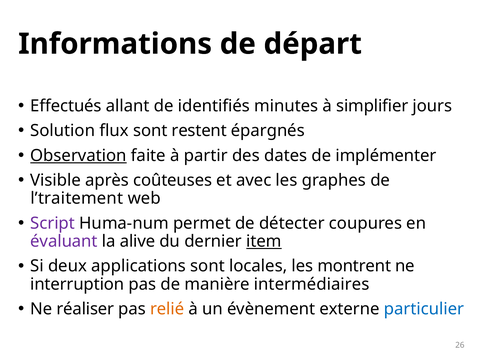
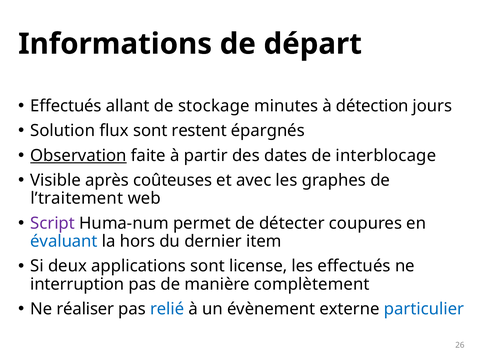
identifiés: identifiés -> stockage
simplifier: simplifier -> détection
implémenter: implémenter -> interblocage
évaluant colour: purple -> blue
alive: alive -> hors
item underline: present -> none
locales: locales -> license
les montrent: montrent -> effectués
intermédiaires: intermédiaires -> complètement
relié colour: orange -> blue
